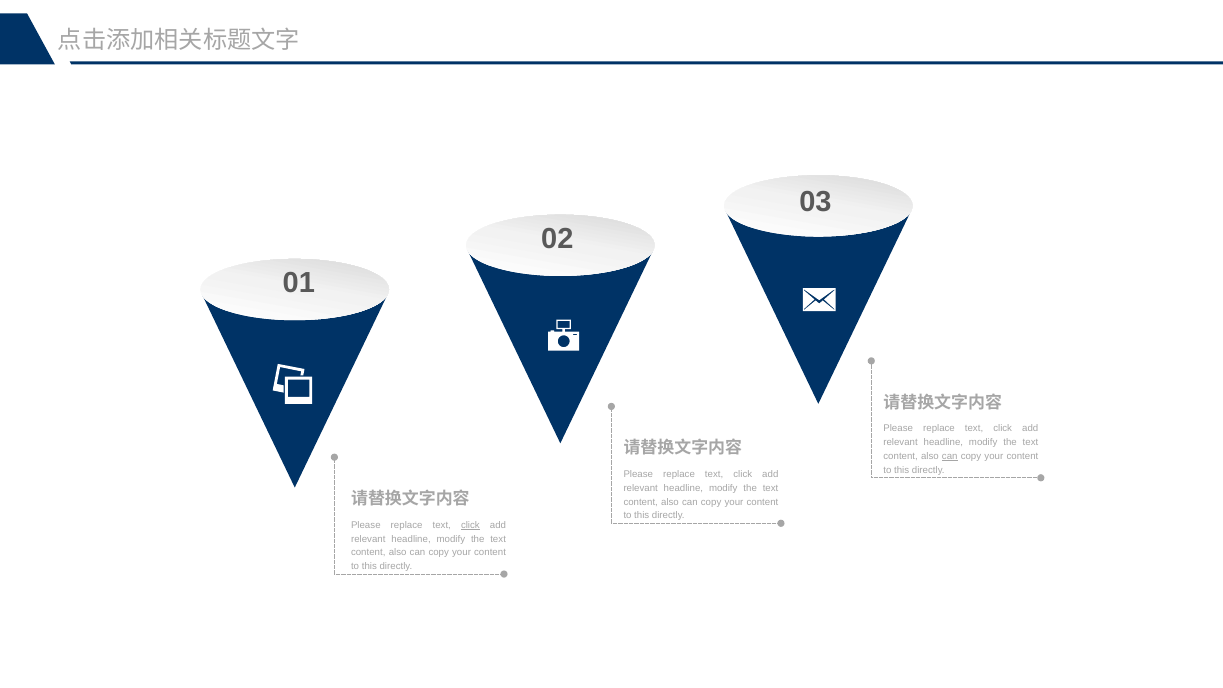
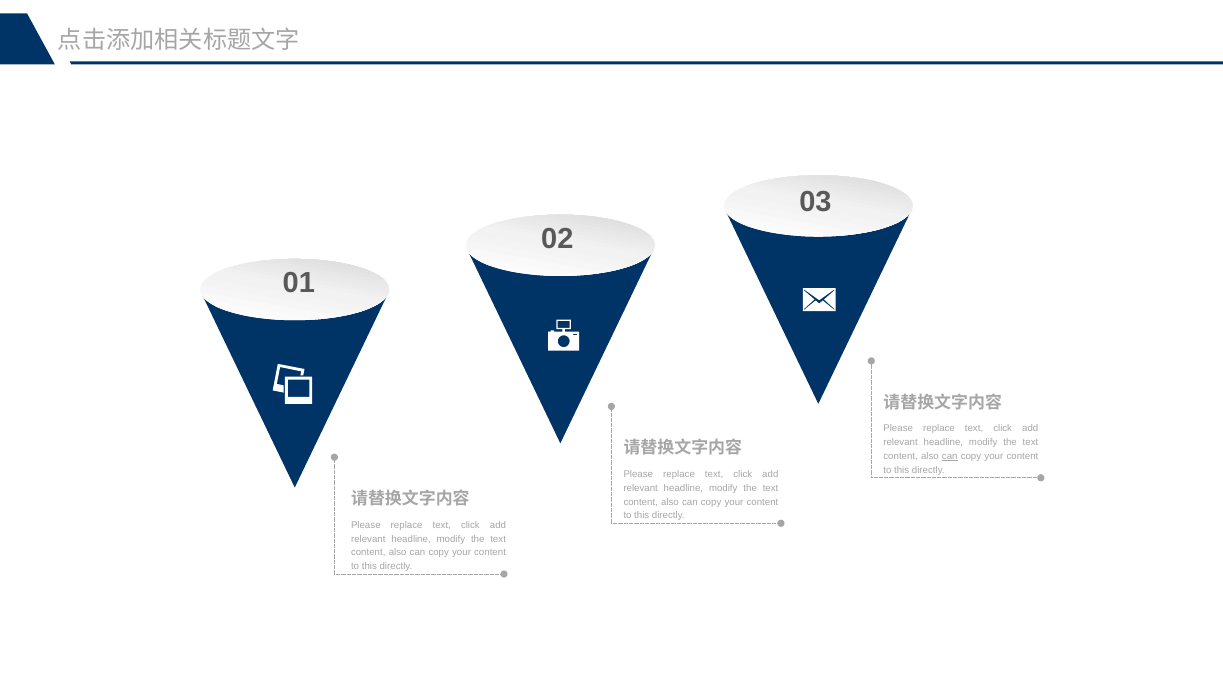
click at (470, 525) underline: present -> none
